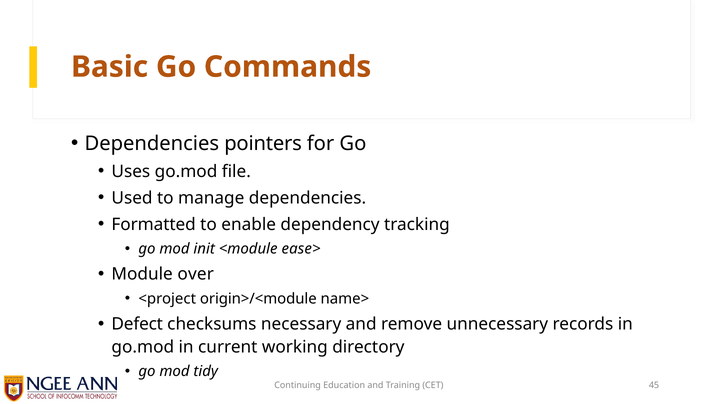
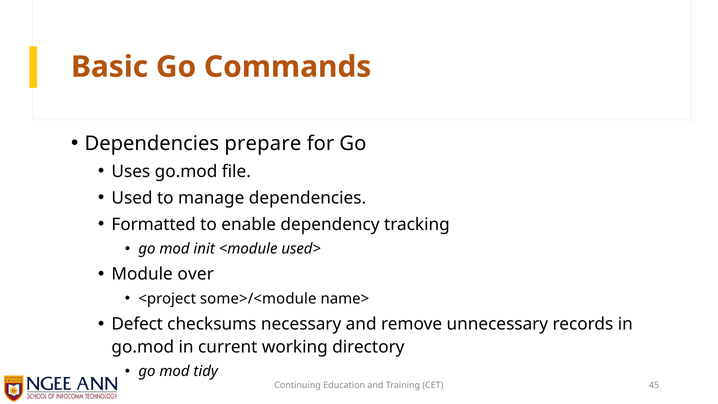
pointers: pointers -> prepare
ease>: ease> -> used>
origin>/<module: origin>/<module -> some>/<module
